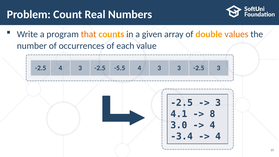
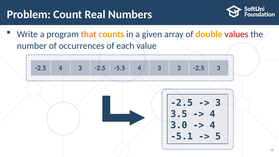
values colour: orange -> red
4.1: 4.1 -> 3.5
8 at (212, 114): 8 -> 4
-3.4: -3.4 -> -5.1
4 at (218, 136): 4 -> 5
